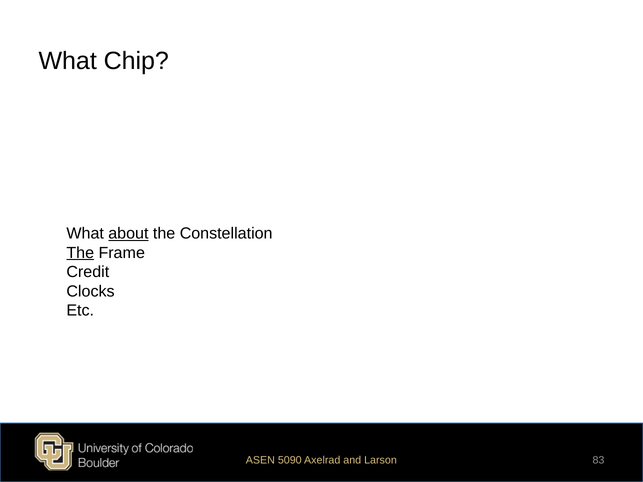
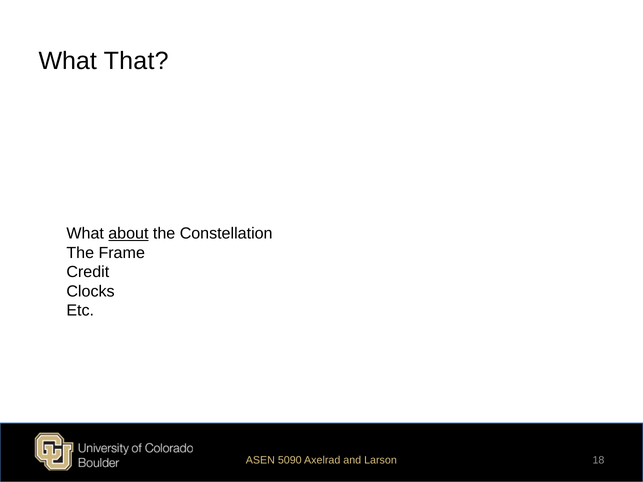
Chip: Chip -> That
The at (80, 253) underline: present -> none
83: 83 -> 18
